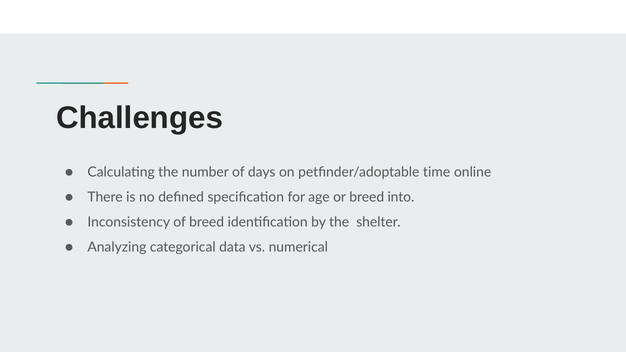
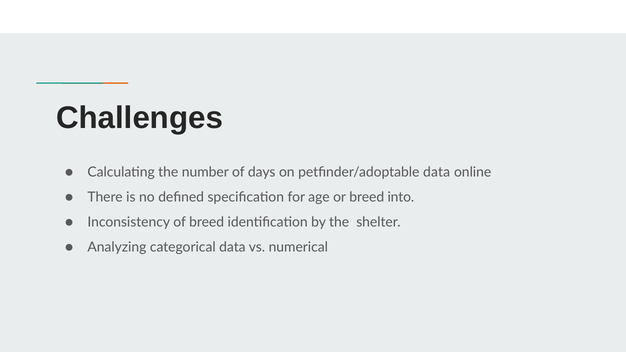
petfinder/adoptable time: time -> data
